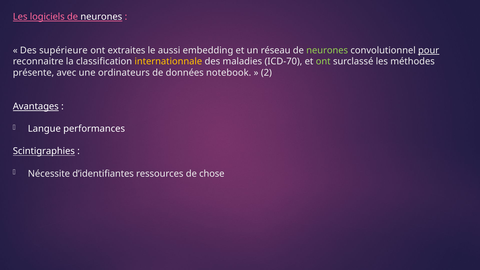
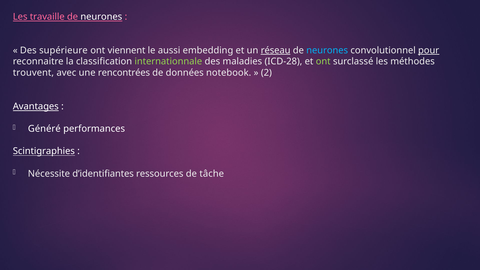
logiciels: logiciels -> travaille
extraites: extraites -> viennent
réseau underline: none -> present
neurones at (327, 50) colour: light green -> light blue
internationnale colour: yellow -> light green
ICD-70: ICD-70 -> ICD-28
présente: présente -> trouvent
ordinateurs: ordinateurs -> rencontrées
Langue: Langue -> Généré
chose: chose -> tâche
